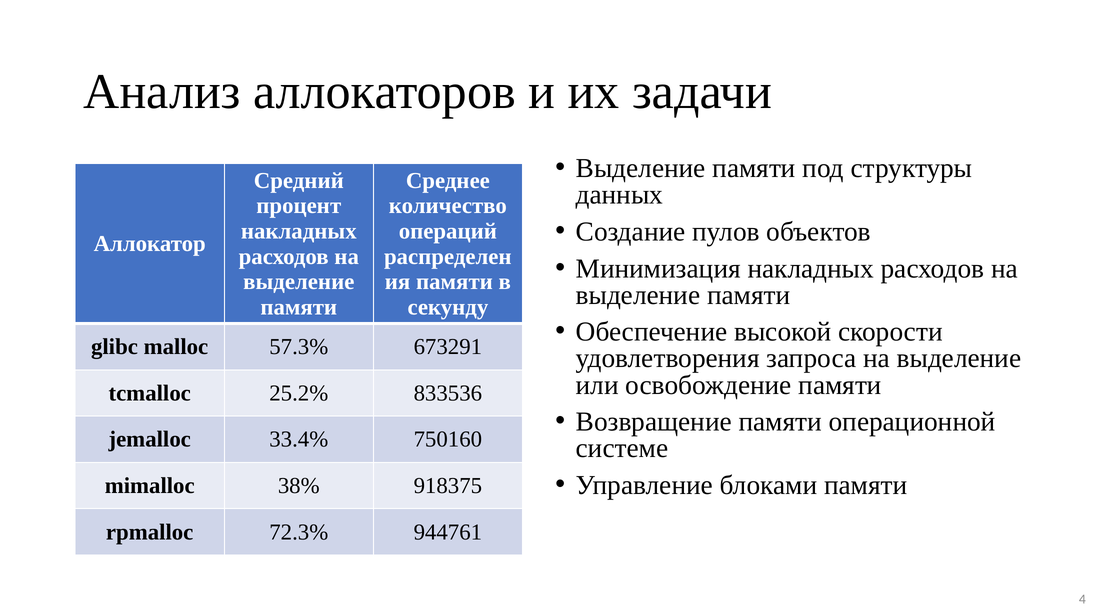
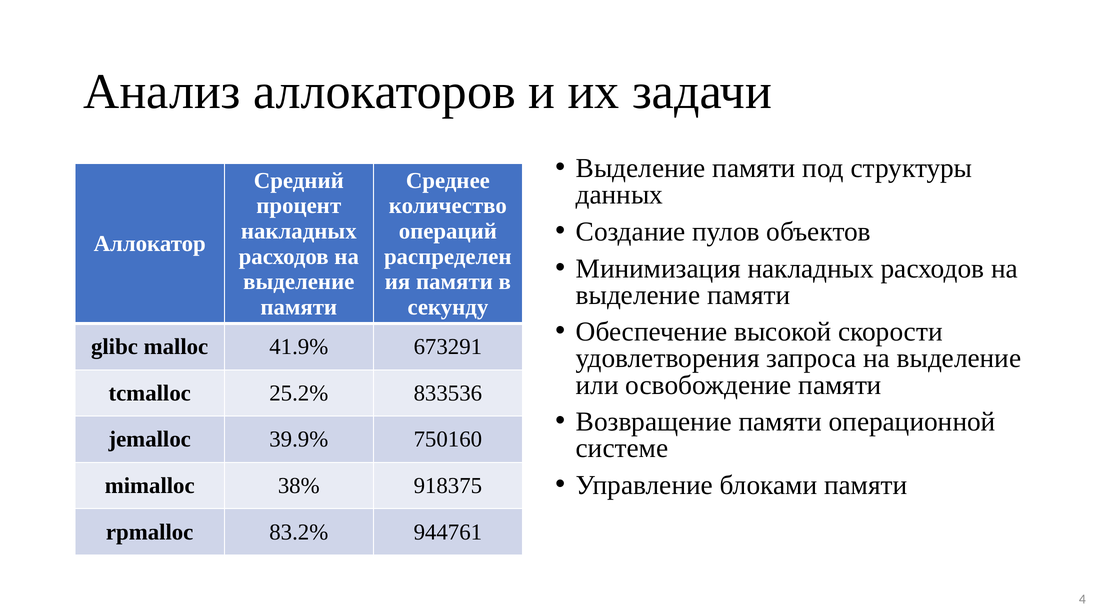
57.3%: 57.3% -> 41.9%
33.4%: 33.4% -> 39.9%
72.3%: 72.3% -> 83.2%
